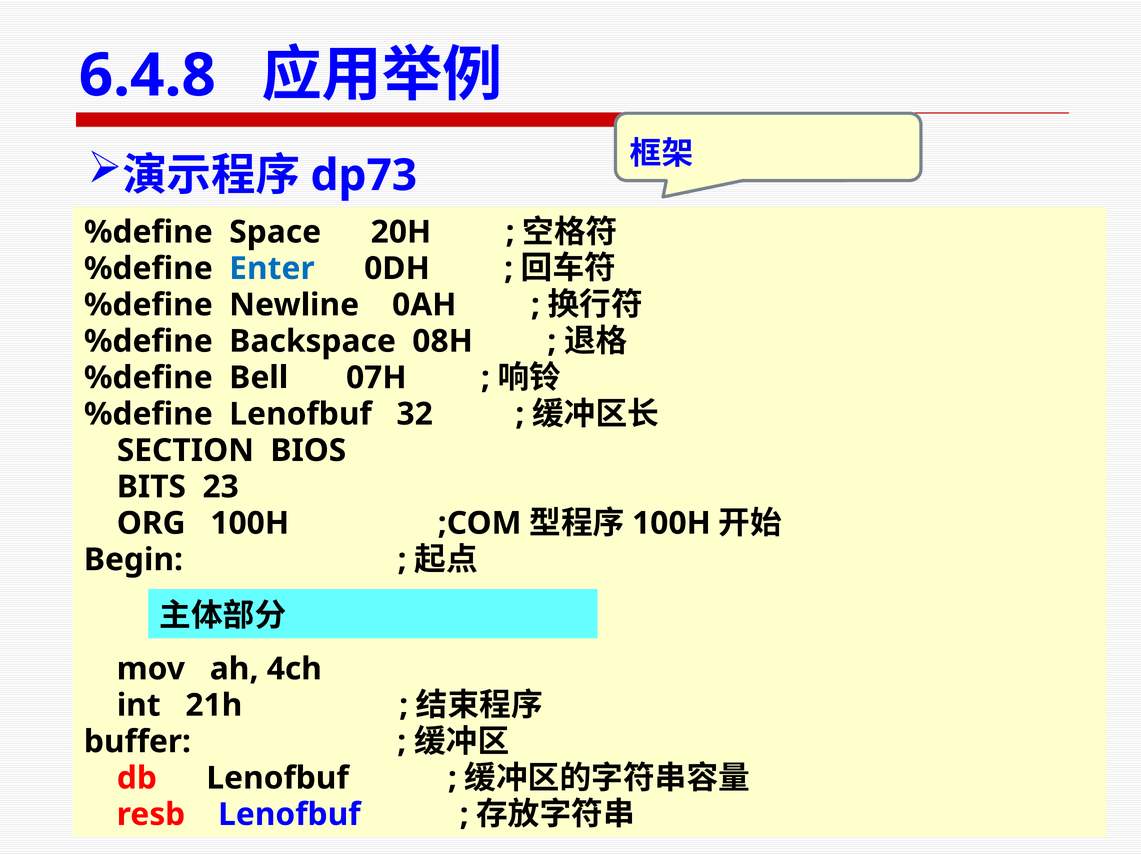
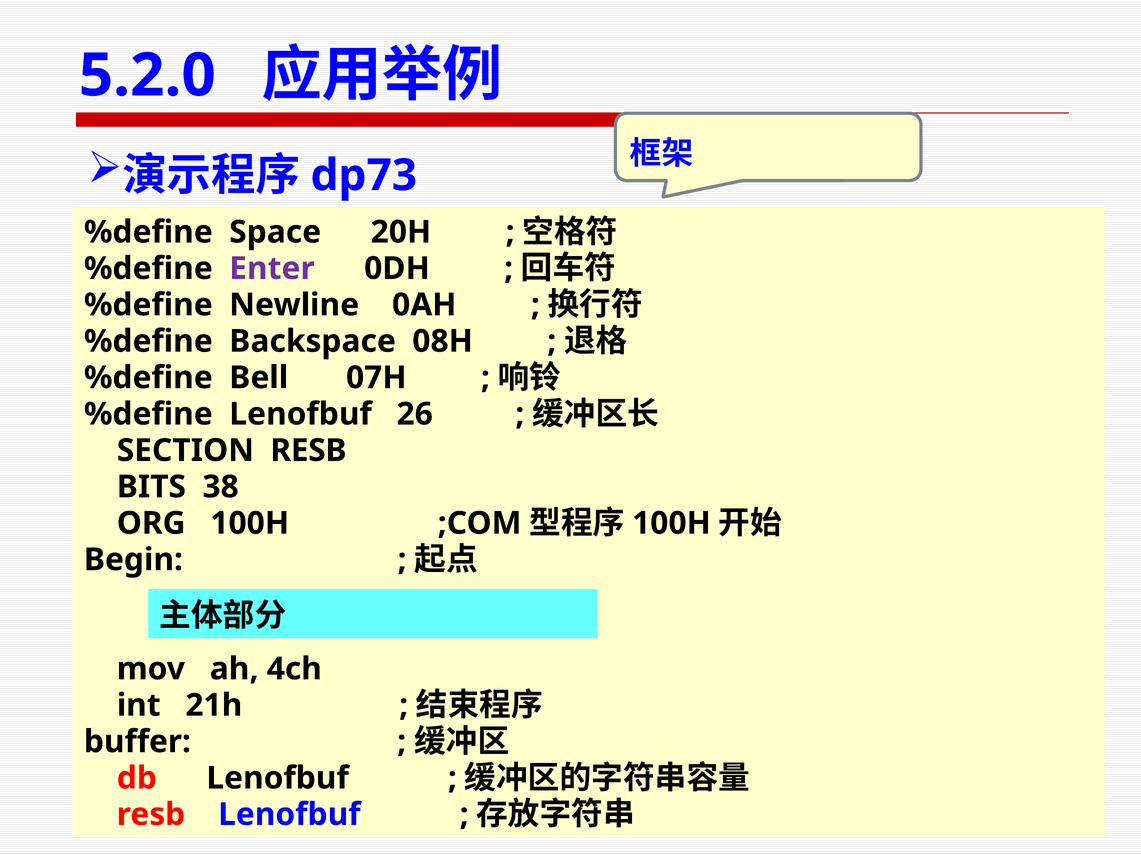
6.4.8: 6.4.8 -> 5.2.0
Enter colour: blue -> purple
32: 32 -> 26
SECTION BIOS: BIOS -> RESB
23: 23 -> 38
